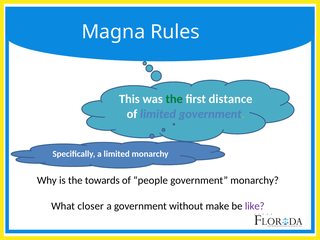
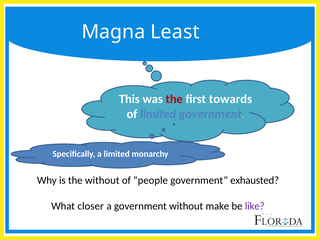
Rules: Rules -> Least
the at (174, 99) colour: green -> red
distance: distance -> towards
the towards: towards -> without
government monarchy: monarchy -> exhausted
